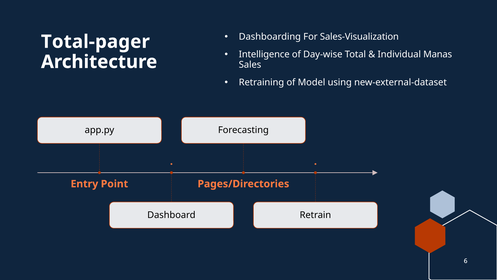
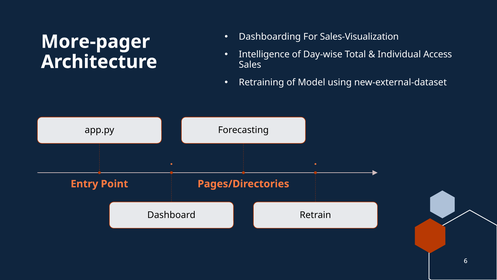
Total-pager: Total-pager -> More-pager
Manas: Manas -> Access
